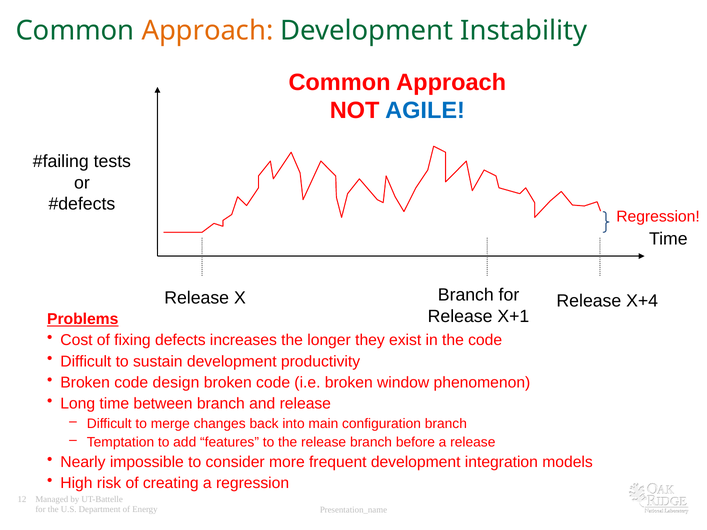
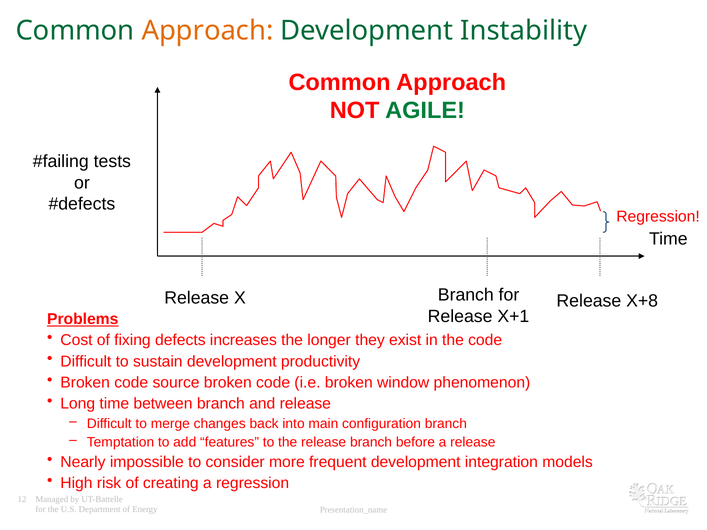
AGILE colour: blue -> green
X+4: X+4 -> X+8
design: design -> source
